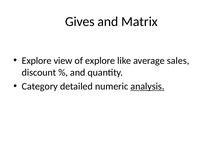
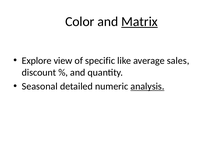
Gives: Gives -> Color
Matrix underline: none -> present
of explore: explore -> specific
Category: Category -> Seasonal
